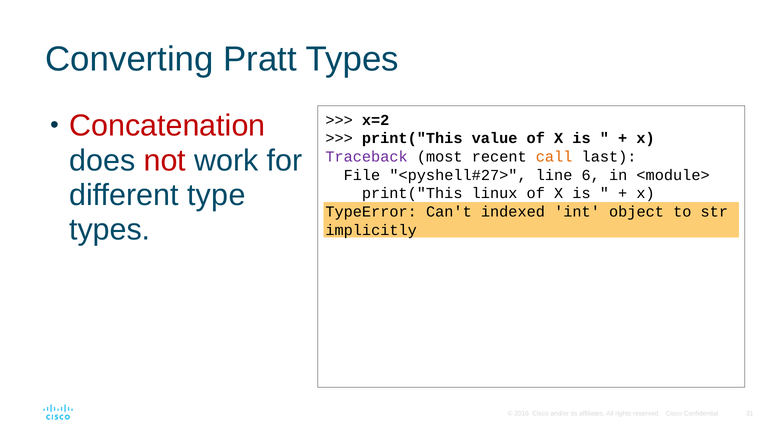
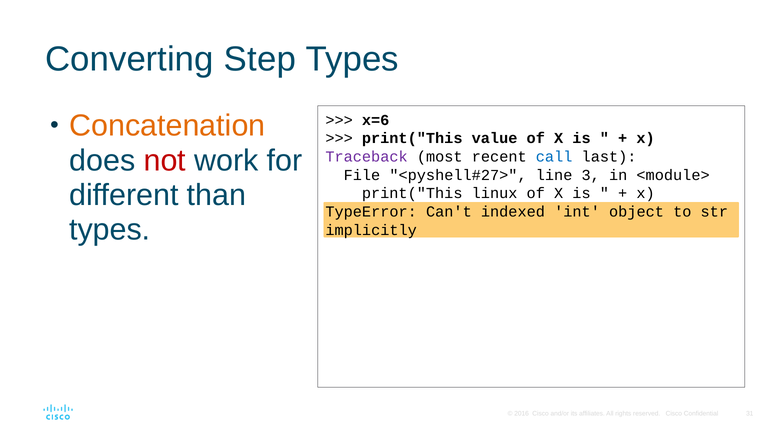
Pratt: Pratt -> Step
Concatenation colour: red -> orange
x=2: x=2 -> x=6
call colour: orange -> blue
6: 6 -> 3
type: type -> than
